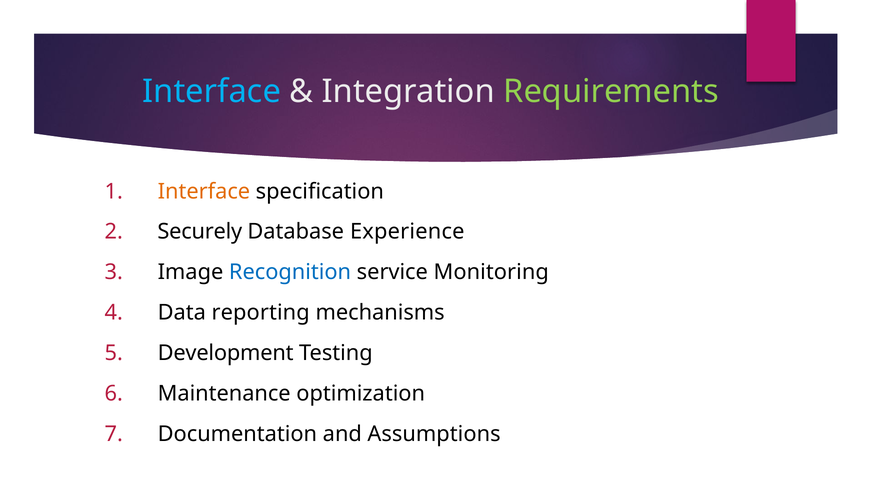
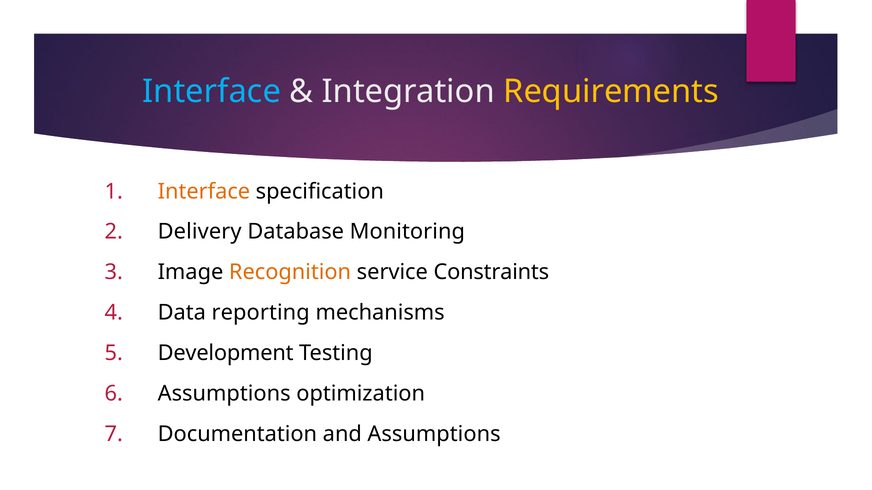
Requirements colour: light green -> yellow
Securely: Securely -> Delivery
Experience: Experience -> Monitoring
Recognition colour: blue -> orange
Monitoring: Monitoring -> Constraints
Maintenance at (224, 394): Maintenance -> Assumptions
